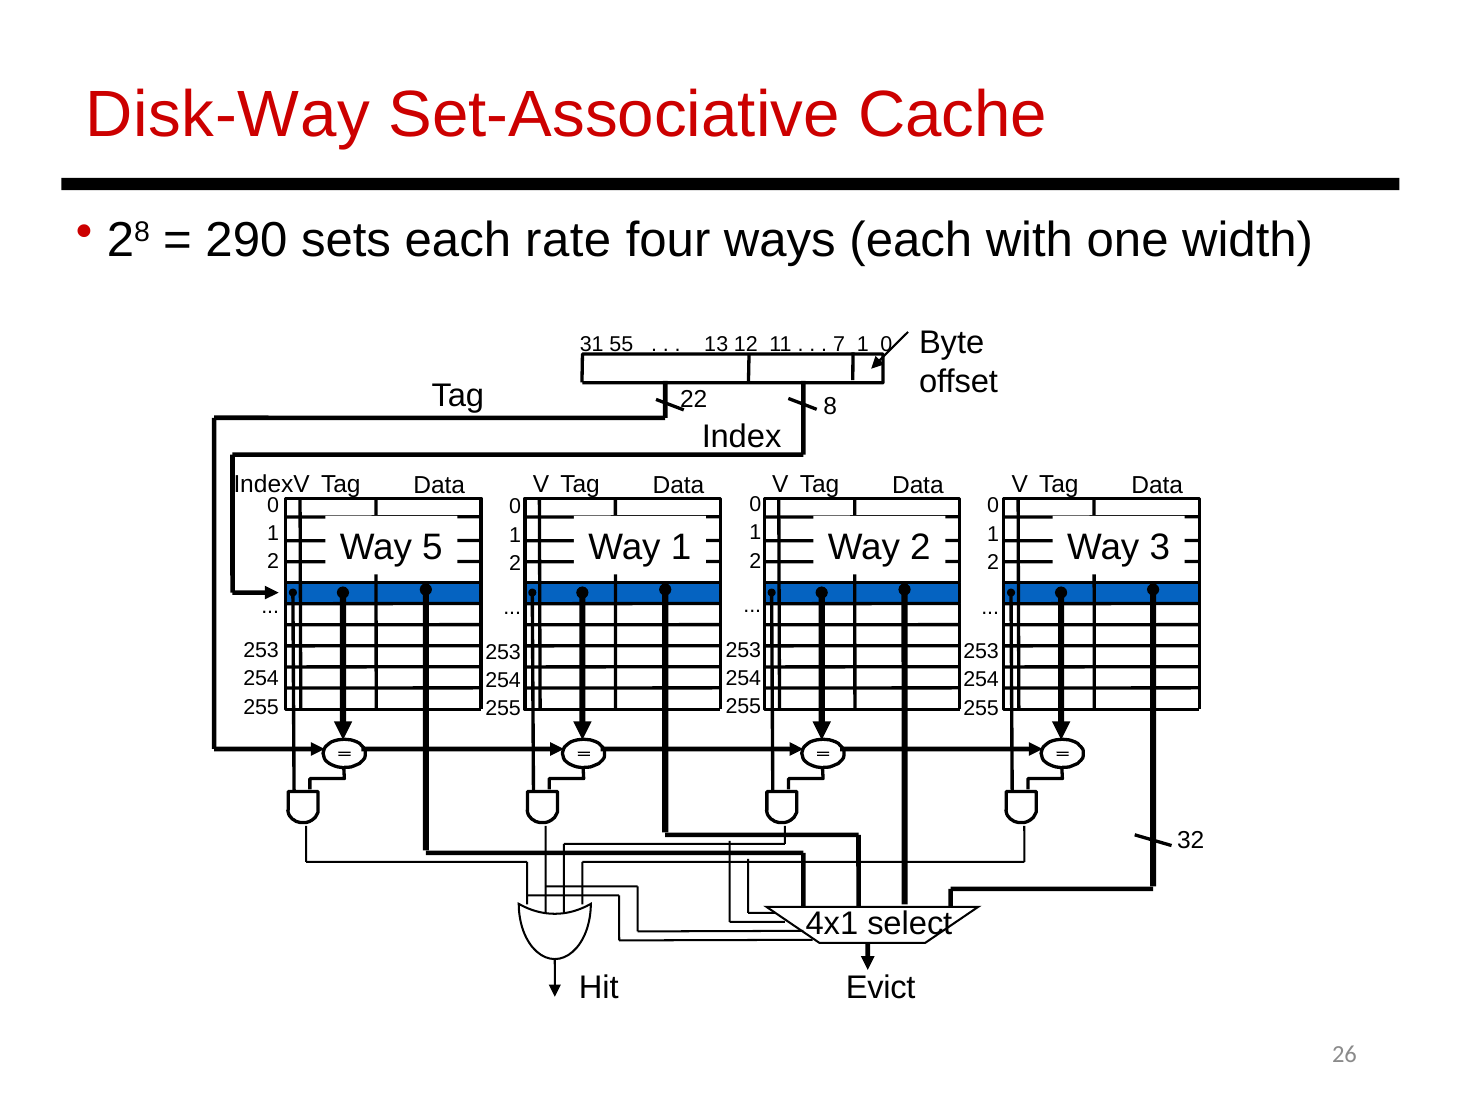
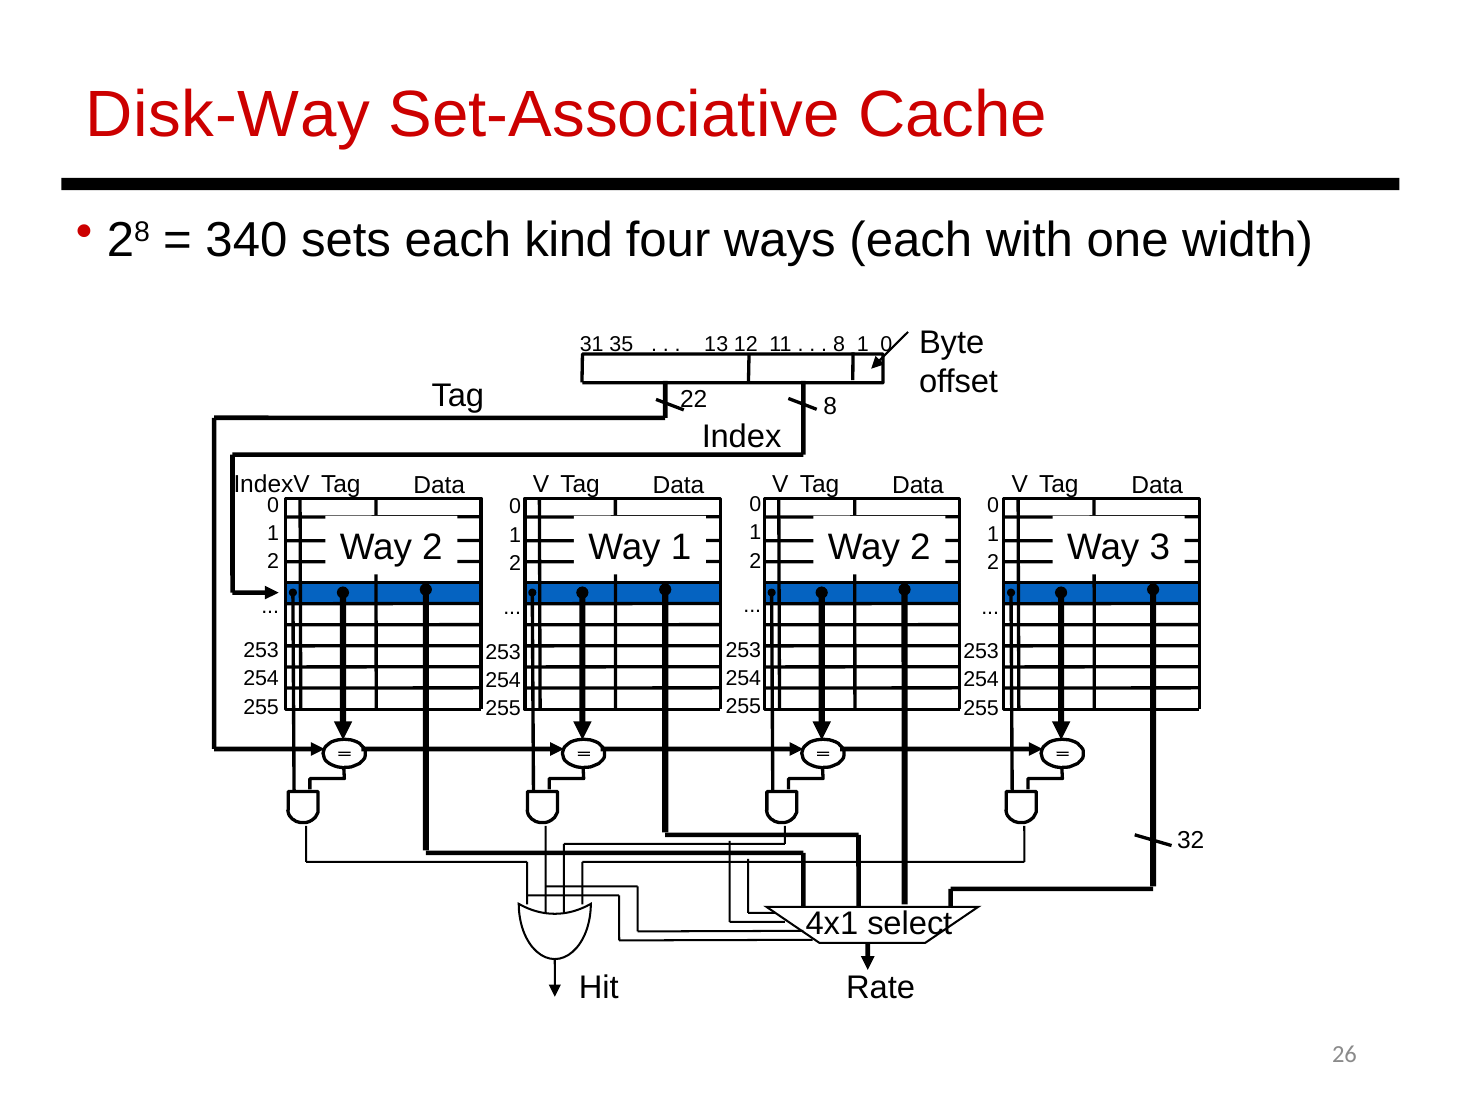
290: 290 -> 340
rate: rate -> kind
55: 55 -> 35
7 at (839, 345): 7 -> 8
5 at (432, 548): 5 -> 2
Evict: Evict -> Rate
